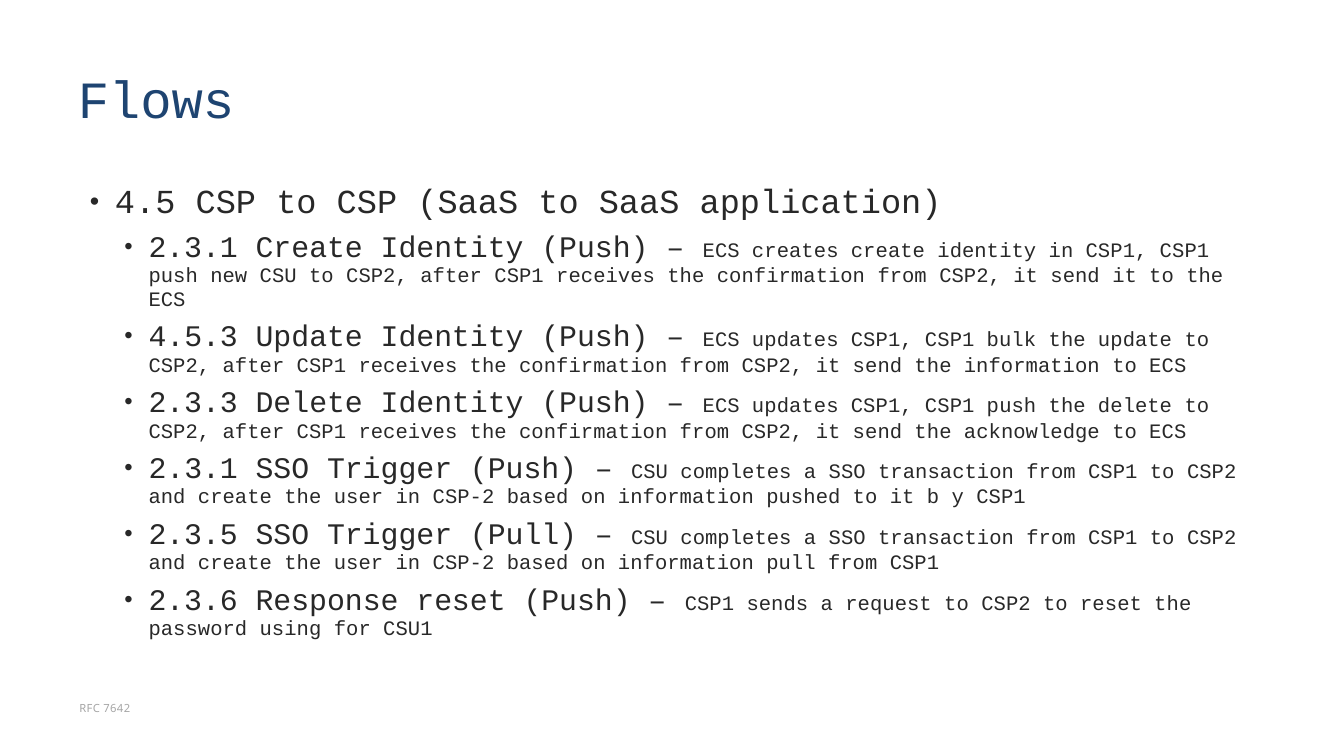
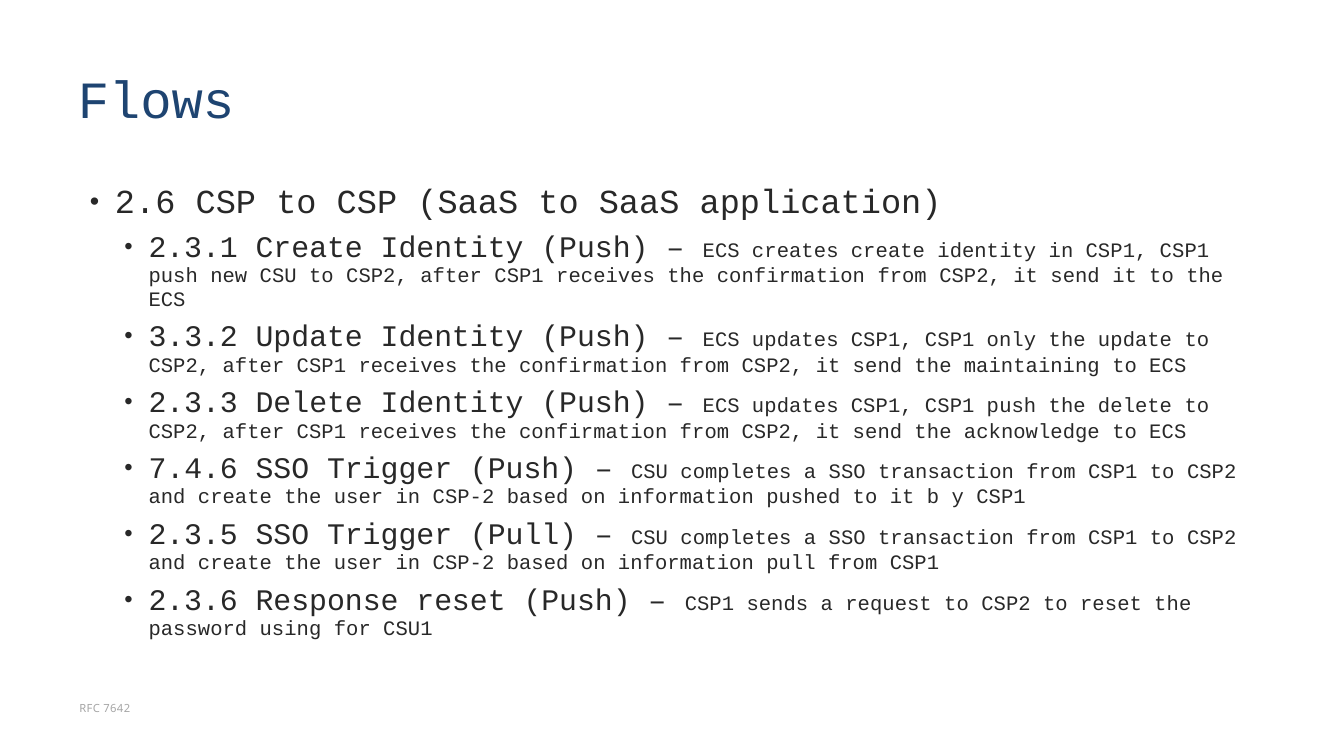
4.5: 4.5 -> 2.6
4.5.3: 4.5.3 -> 3.3.2
bulk: bulk -> only
the information: information -> maintaining
2.3.1 at (193, 469): 2.3.1 -> 7.4.6
